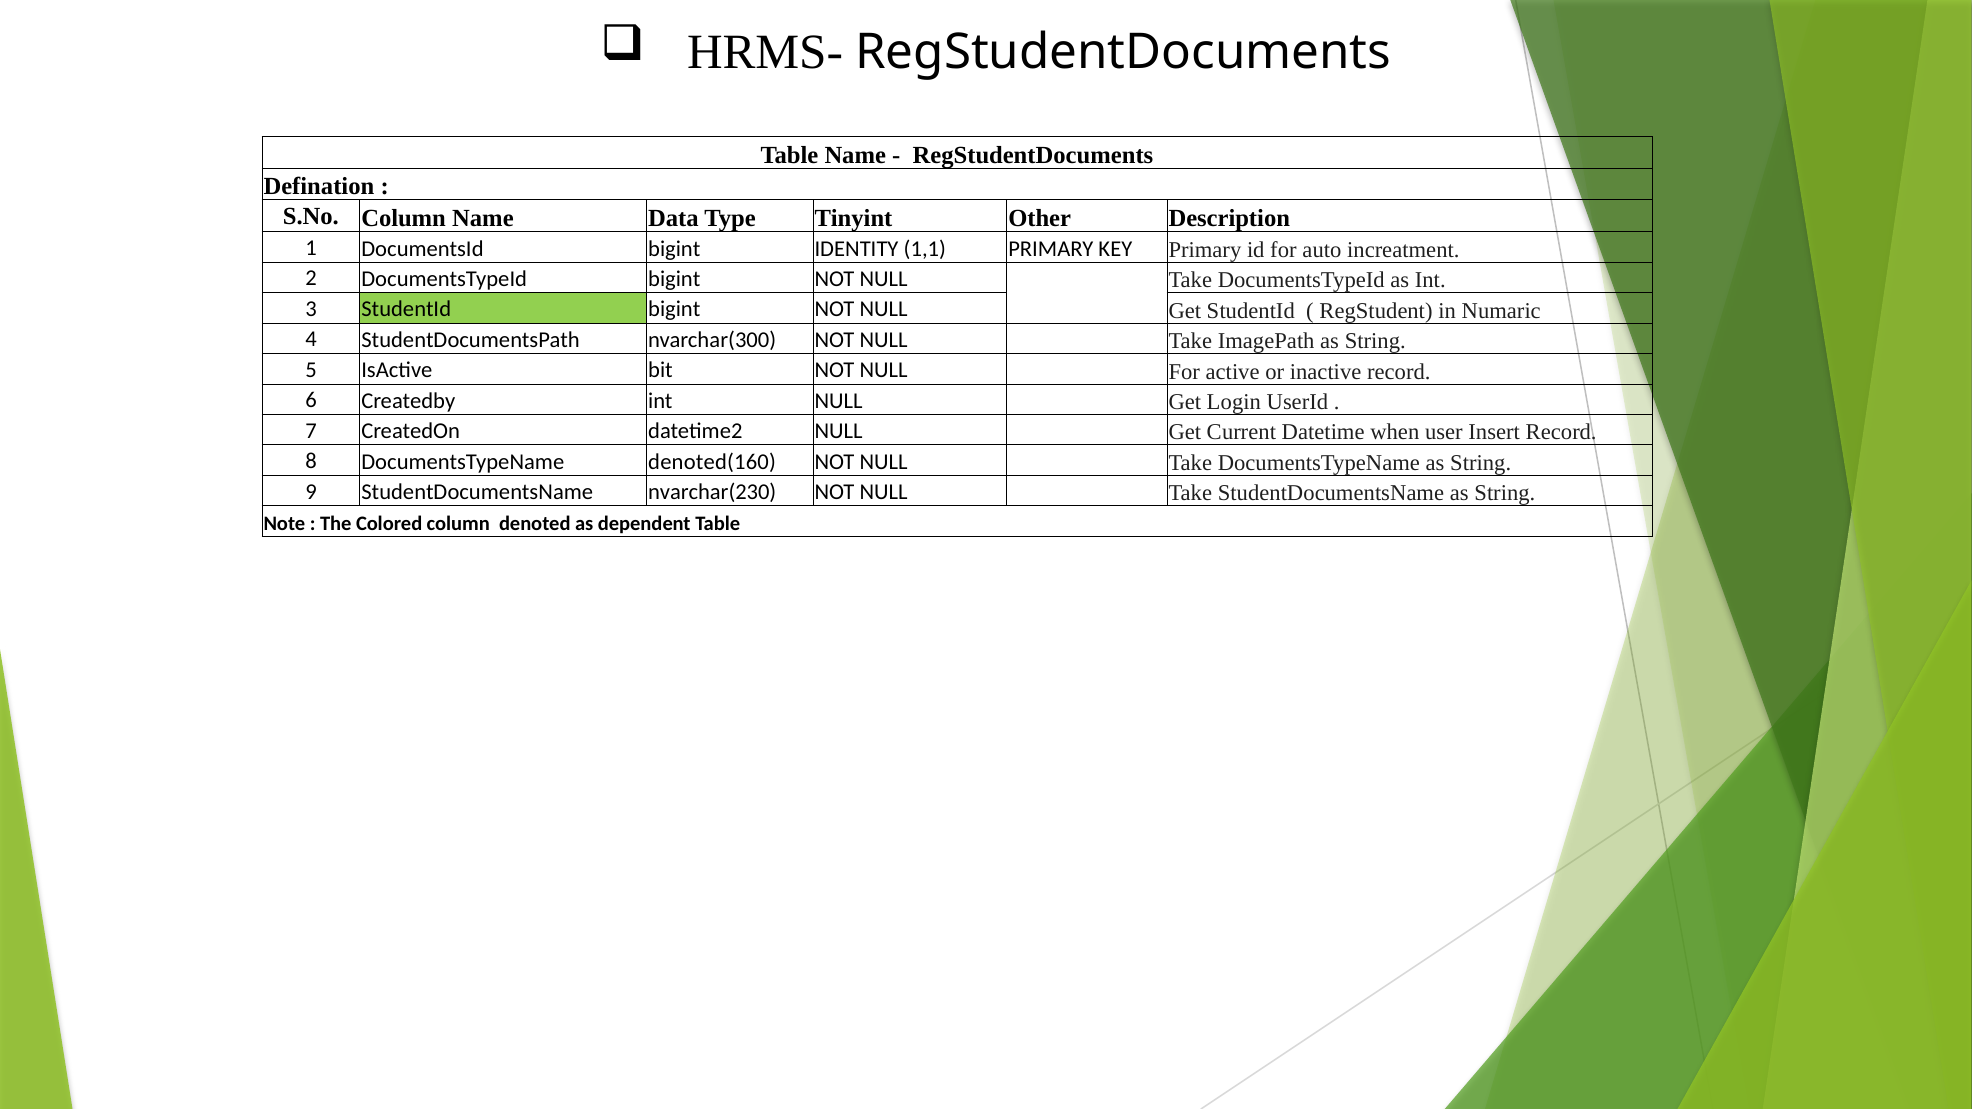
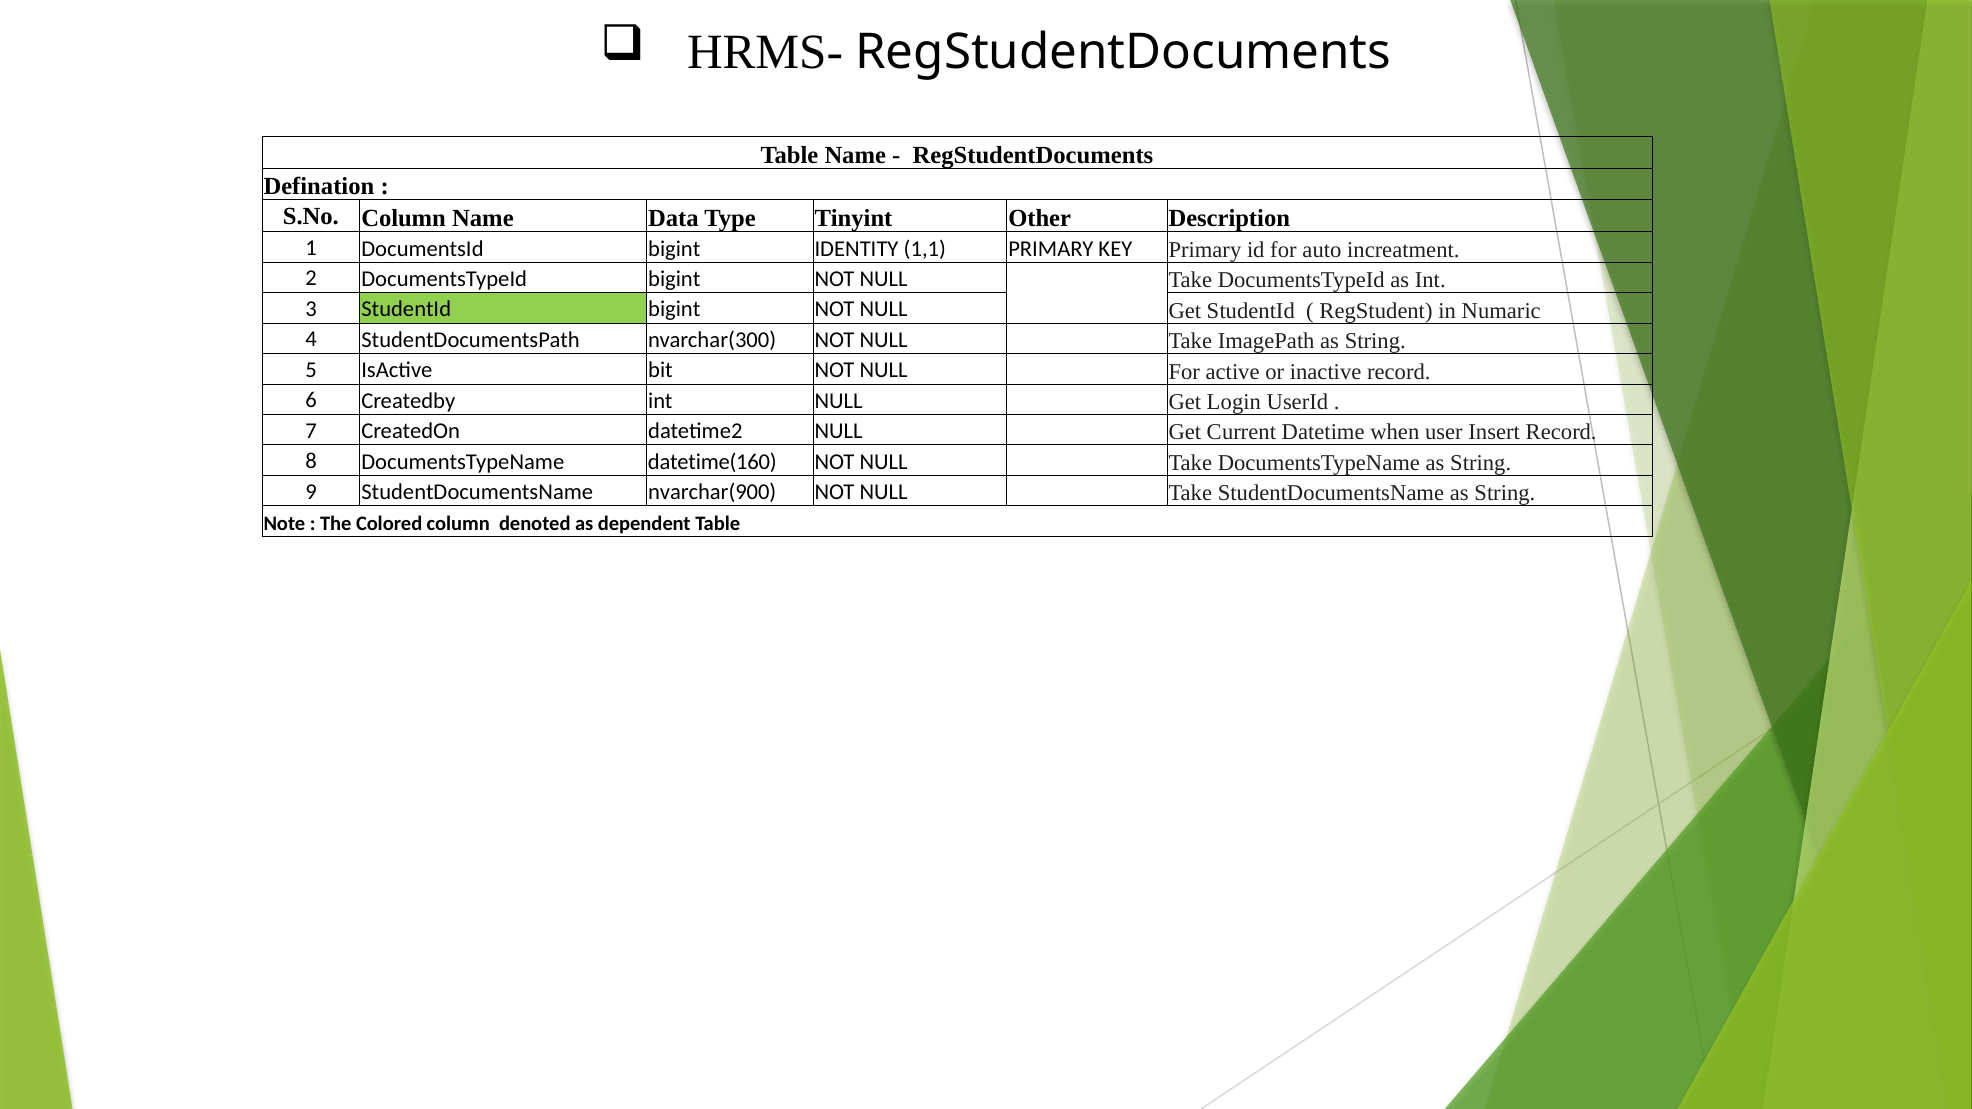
denoted(160: denoted(160 -> datetime(160
nvarchar(230: nvarchar(230 -> nvarchar(900
